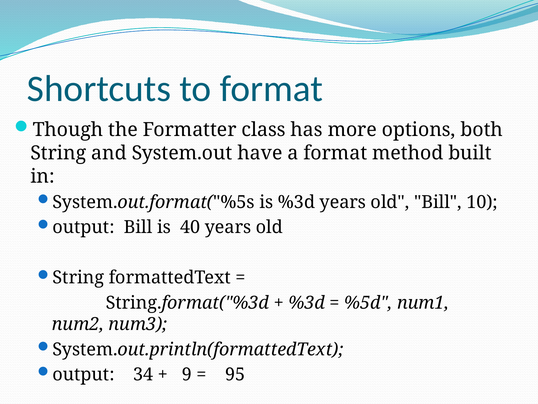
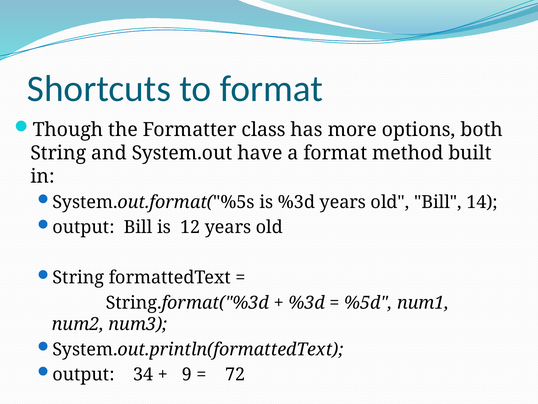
10: 10 -> 14
40: 40 -> 12
95: 95 -> 72
